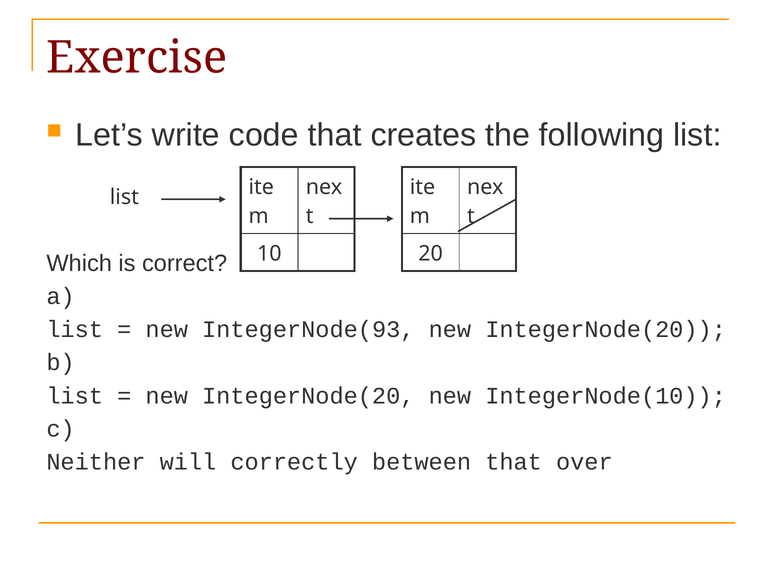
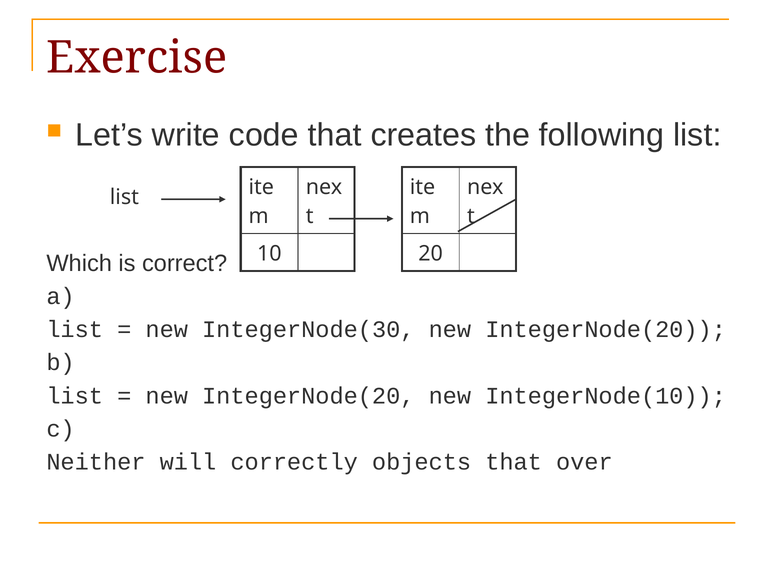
IntegerNode(93: IntegerNode(93 -> IntegerNode(30
between: between -> objects
